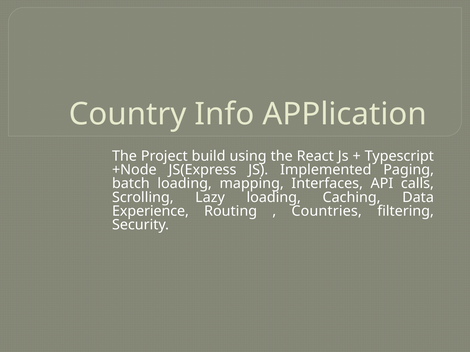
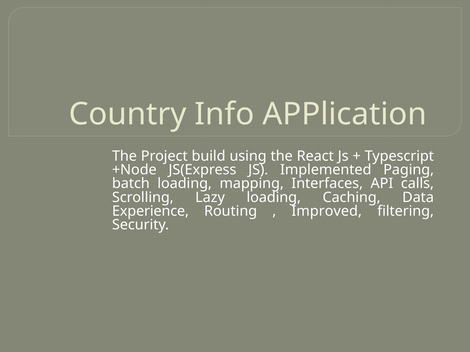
Countries: Countries -> Improved
